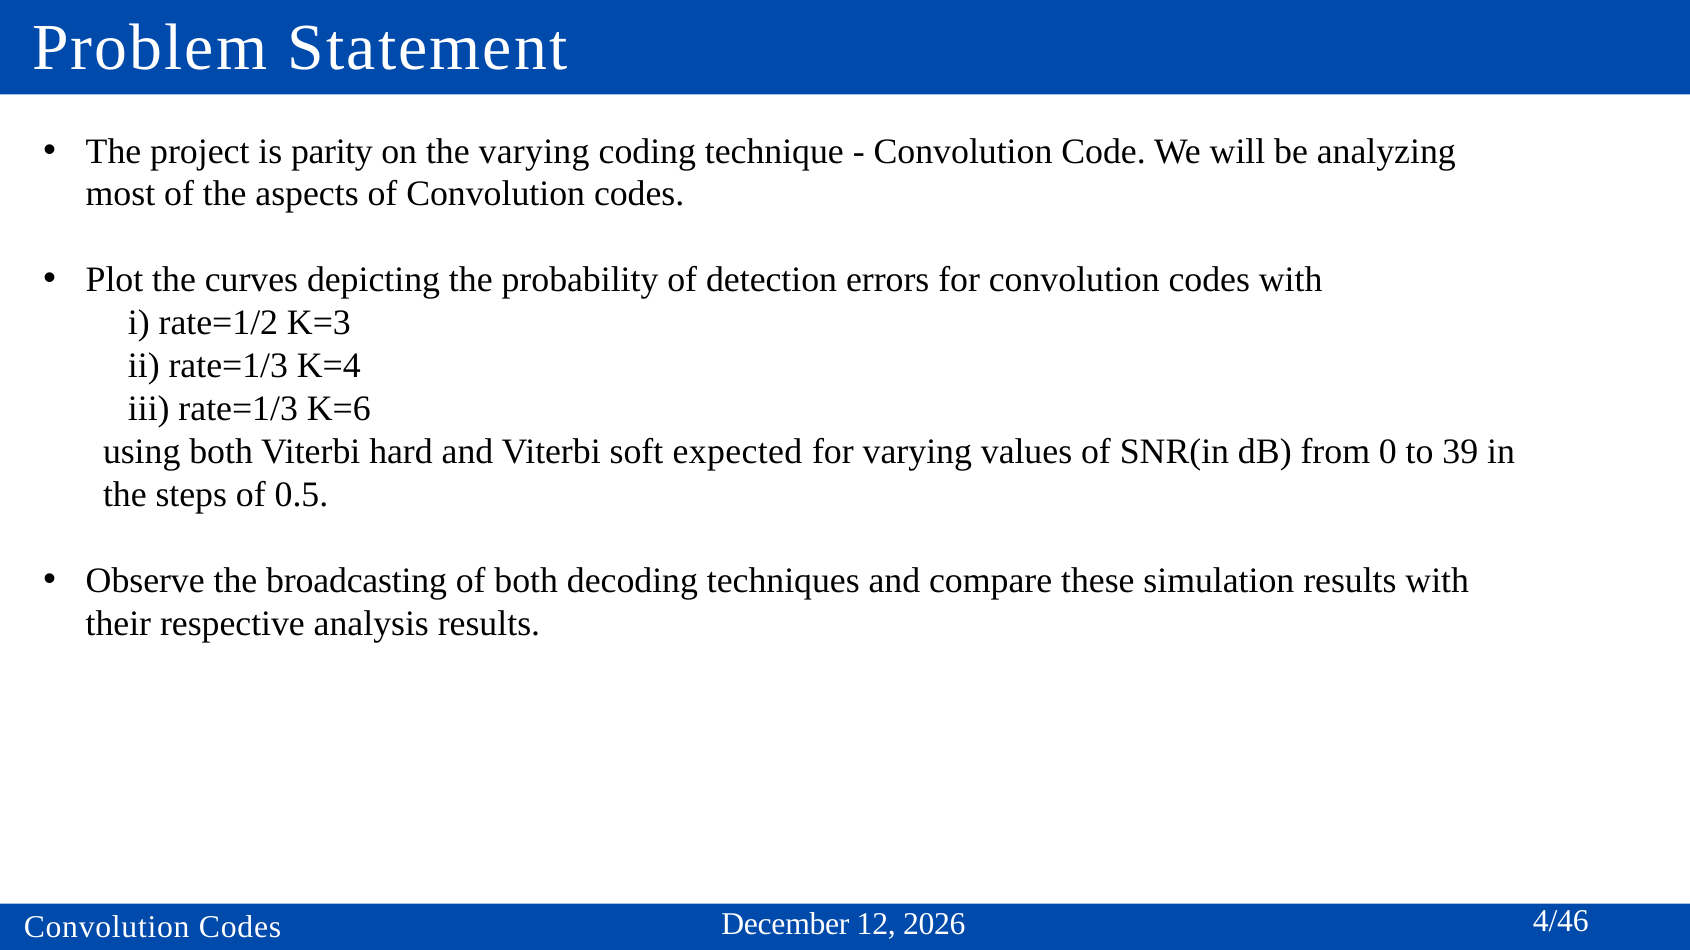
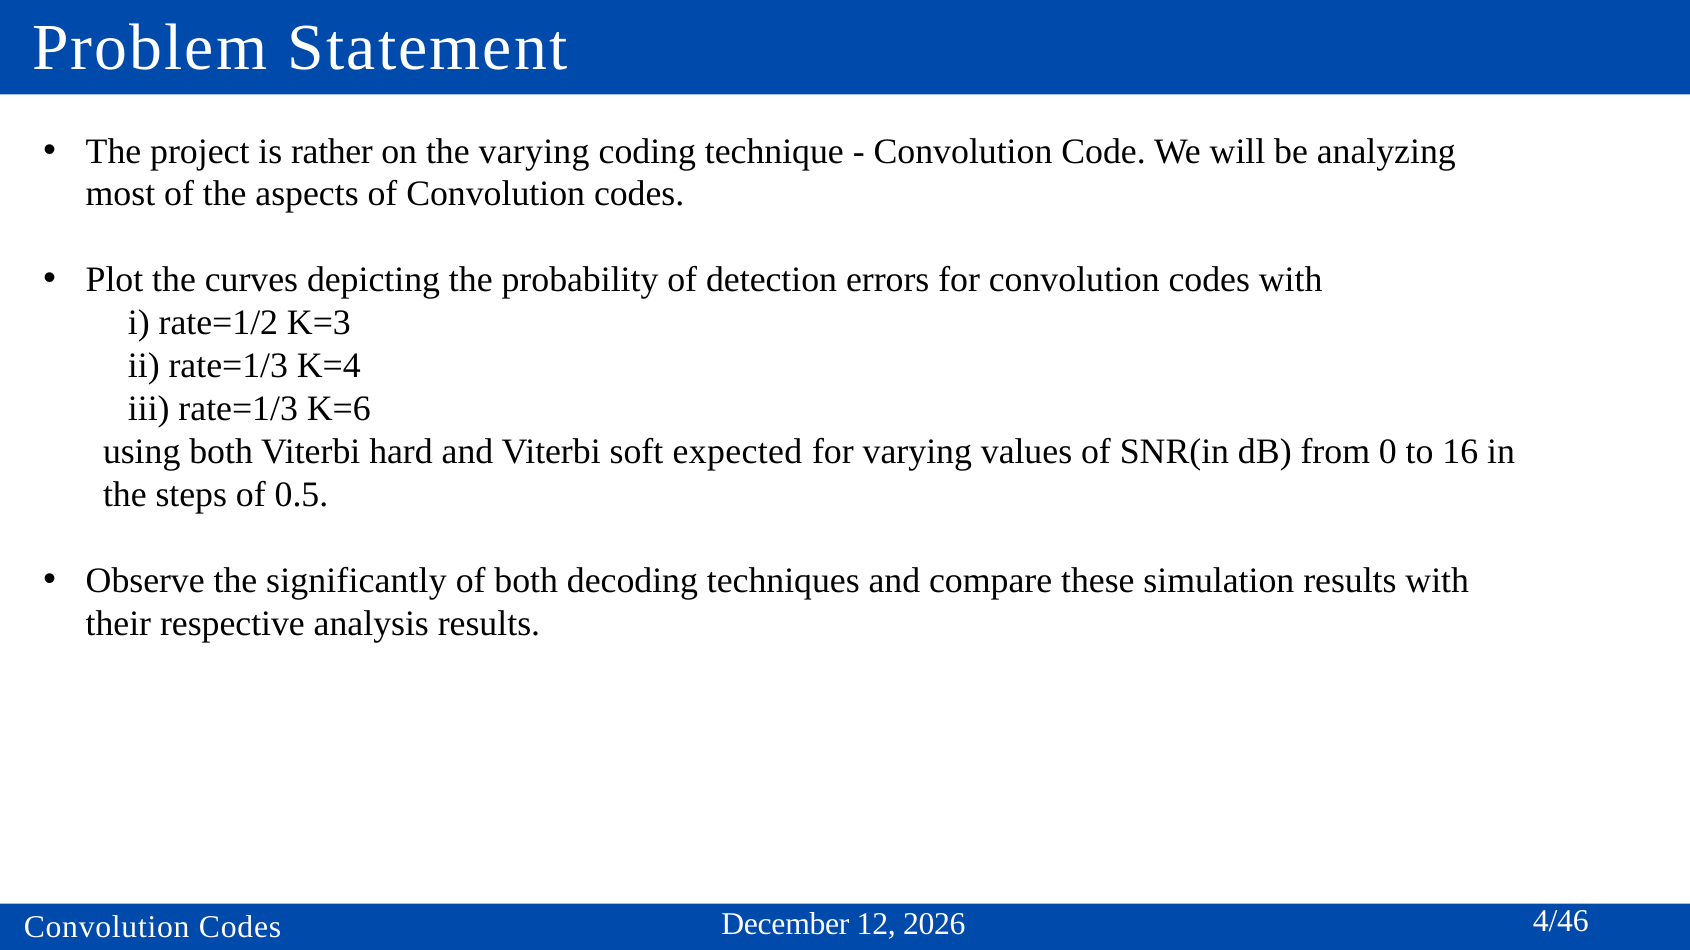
parity: parity -> rather
39: 39 -> 16
broadcasting: broadcasting -> significantly
